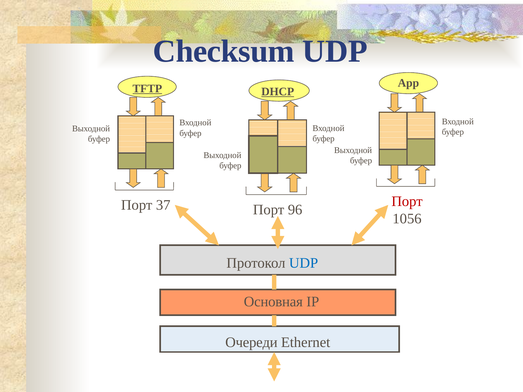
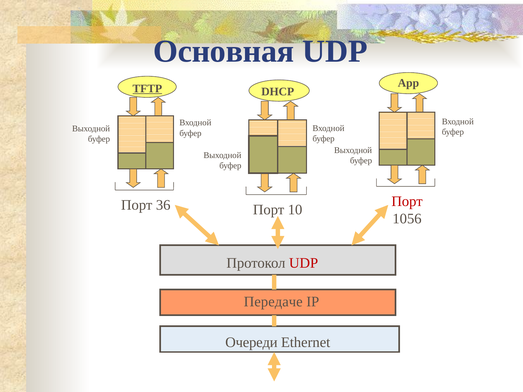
Checksum: Checksum -> Основная
DHCP underline: present -> none
37: 37 -> 36
96: 96 -> 10
UDP at (304, 263) colour: blue -> red
Основная: Основная -> Передаче
